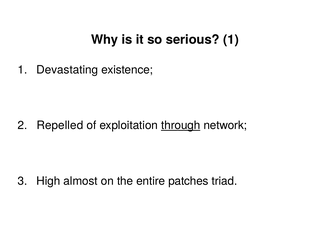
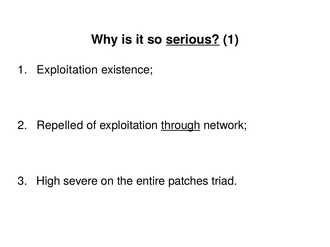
serious underline: none -> present
1 Devastating: Devastating -> Exploitation
almost: almost -> severe
